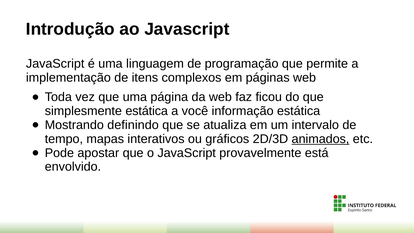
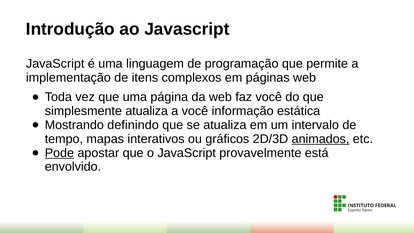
faz ficou: ficou -> você
simplesmente estática: estática -> atualiza
Pode underline: none -> present
